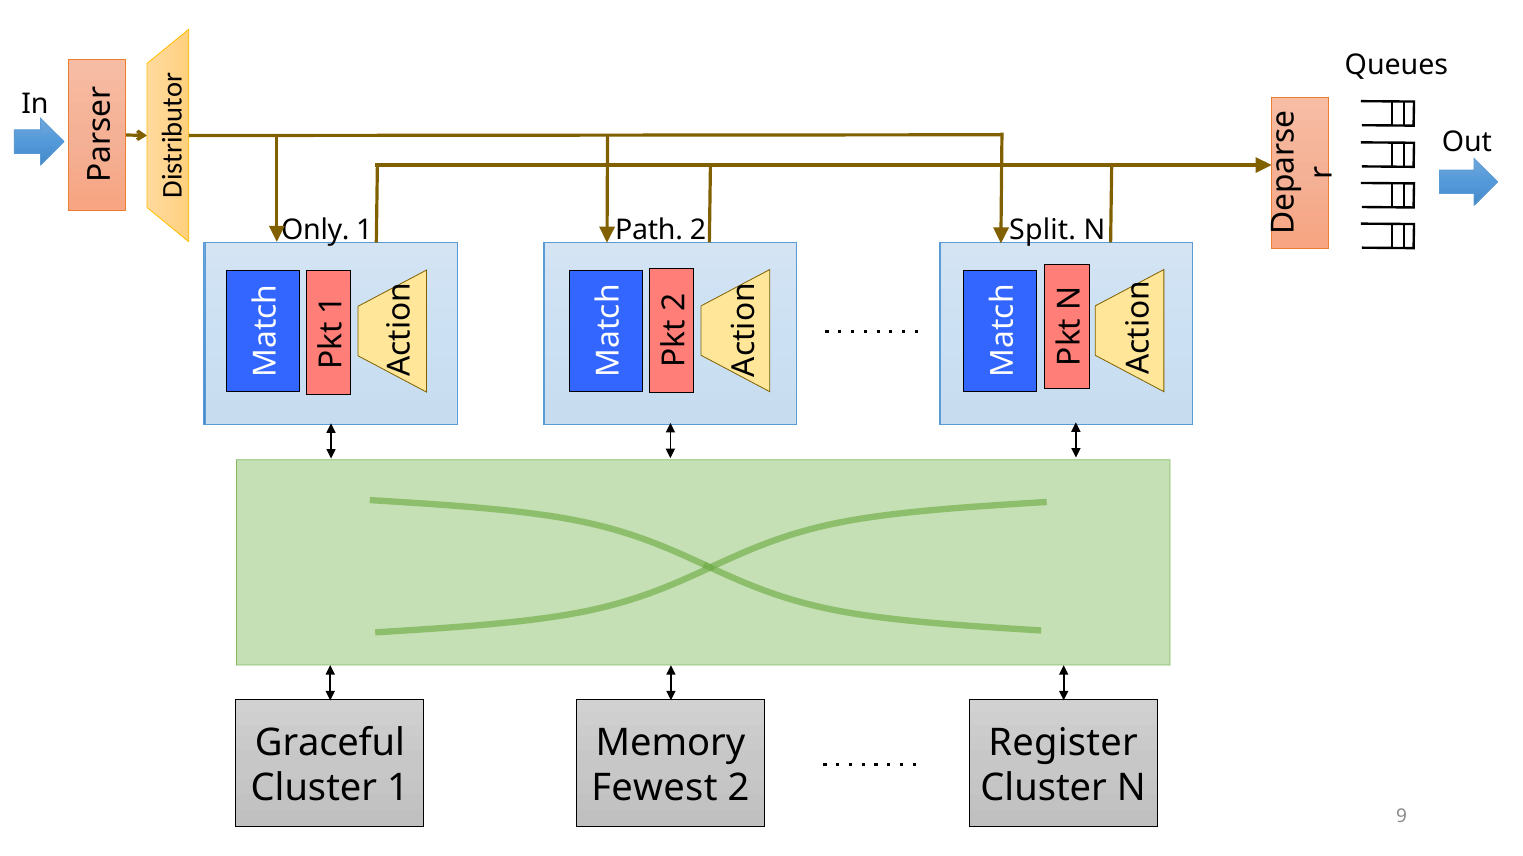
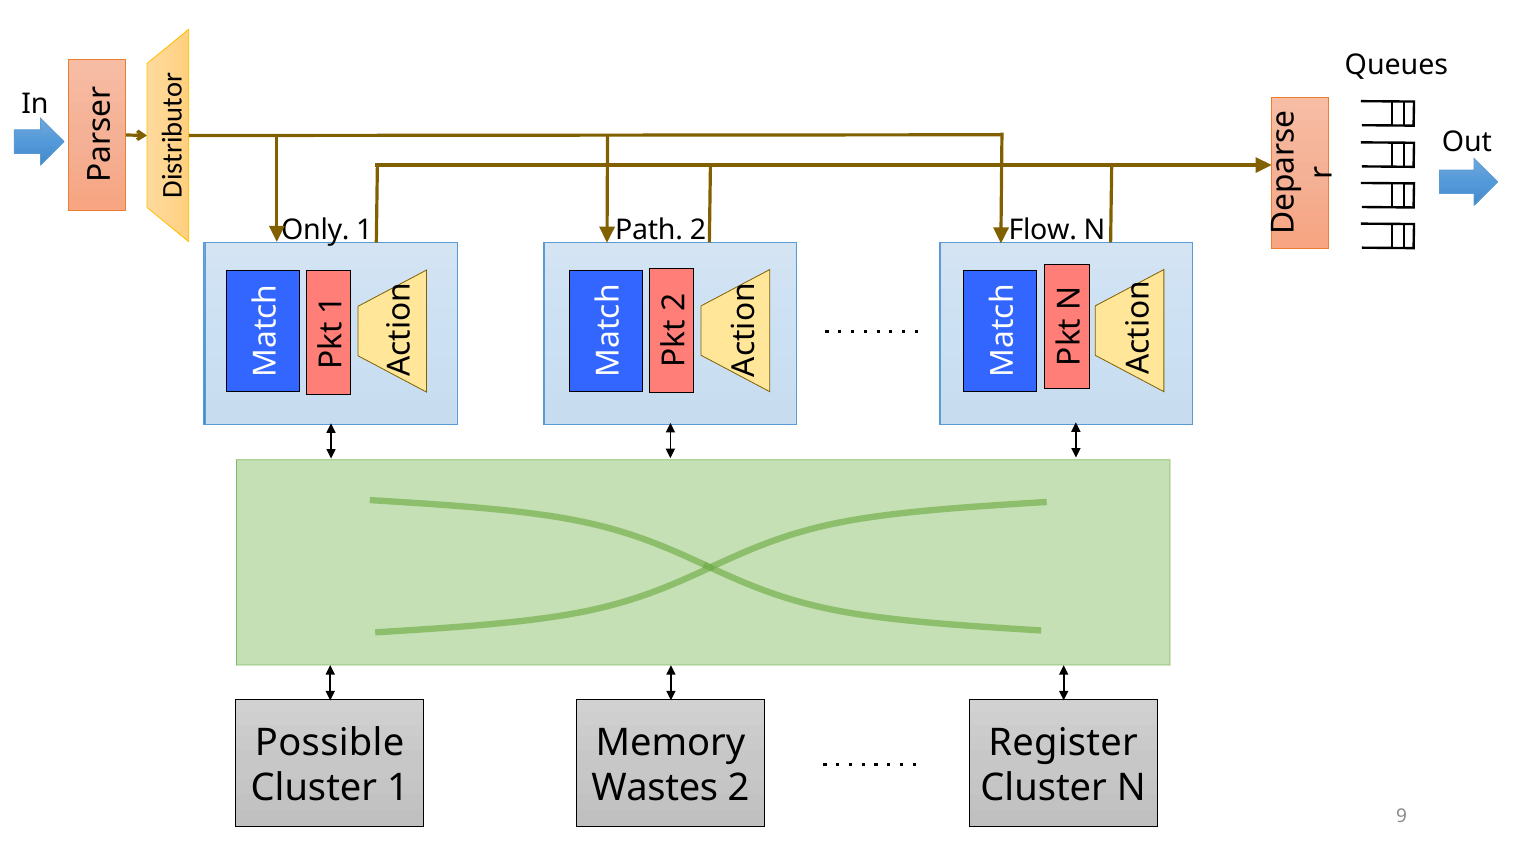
Split: Split -> Flow
Graceful: Graceful -> Possible
Fewest: Fewest -> Wastes
